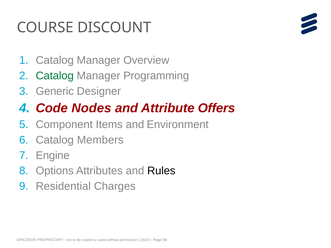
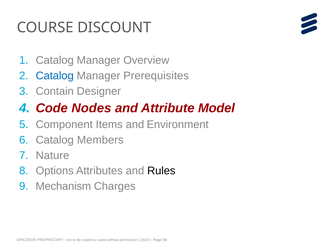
Catalog at (55, 76) colour: green -> blue
Programming: Programming -> Prerequisites
Generic: Generic -> Contain
Offers: Offers -> Model
Engine: Engine -> Nature
Residential: Residential -> Mechanism
